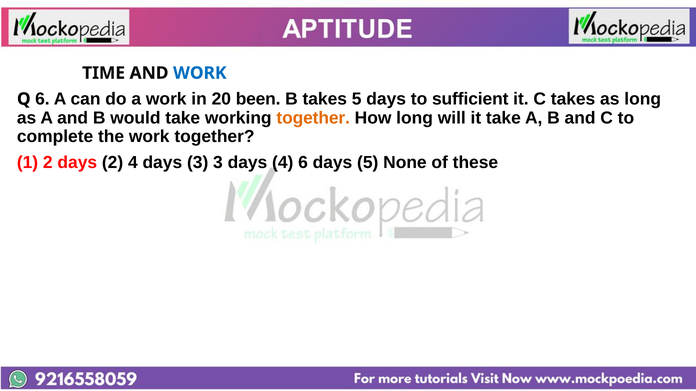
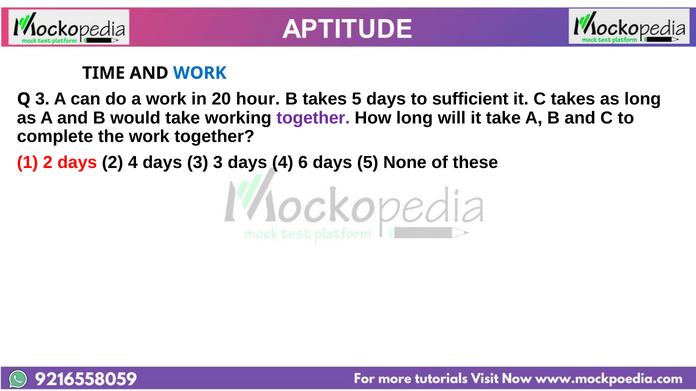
Q 6: 6 -> 3
been: been -> hour
together at (313, 118) colour: orange -> purple
